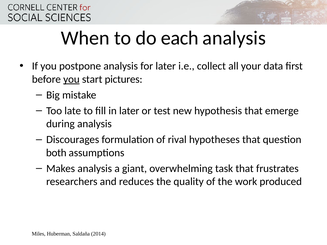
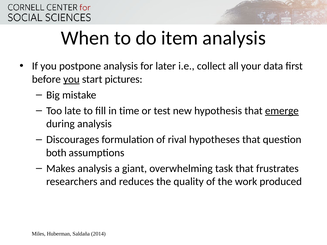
each: each -> item
in later: later -> time
emerge underline: none -> present
